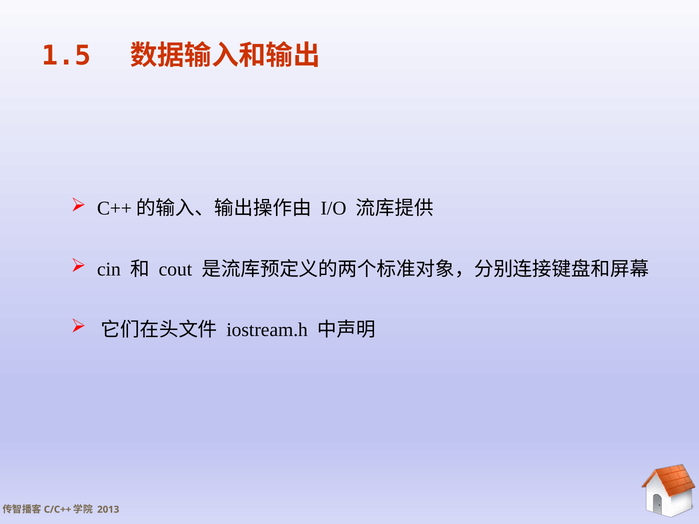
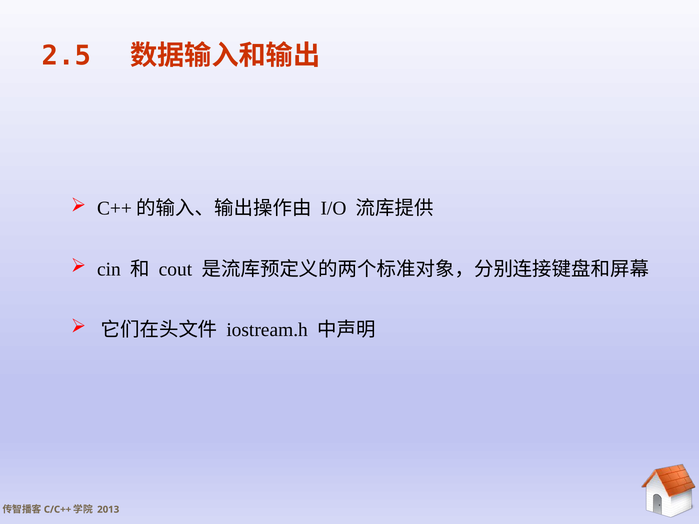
1.5: 1.5 -> 2.5
